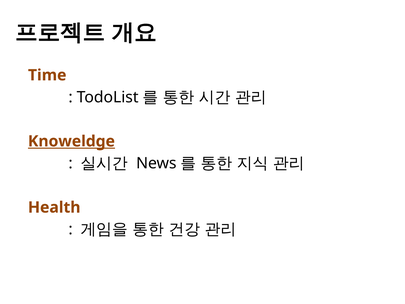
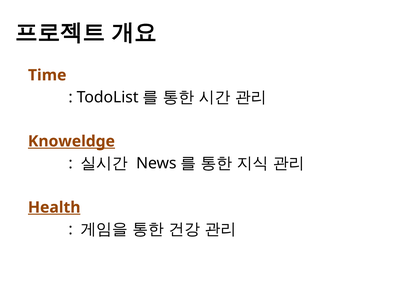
Health underline: none -> present
